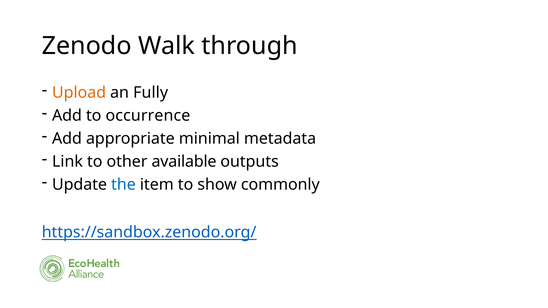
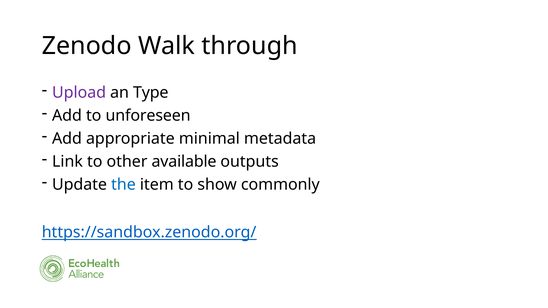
Upload colour: orange -> purple
Fully: Fully -> Type
occurrence: occurrence -> unforeseen
